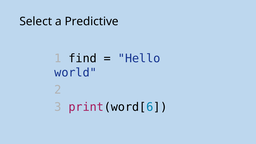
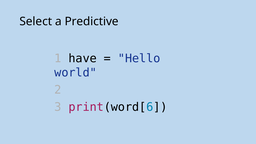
find: find -> have
